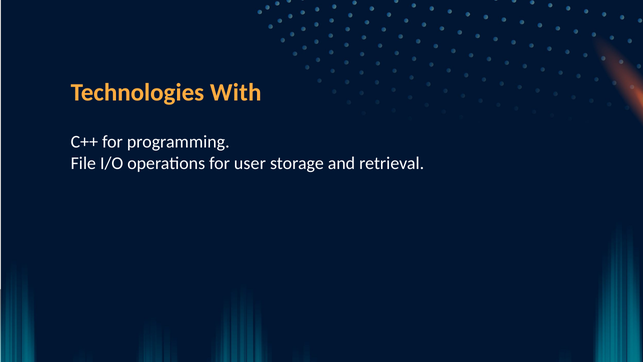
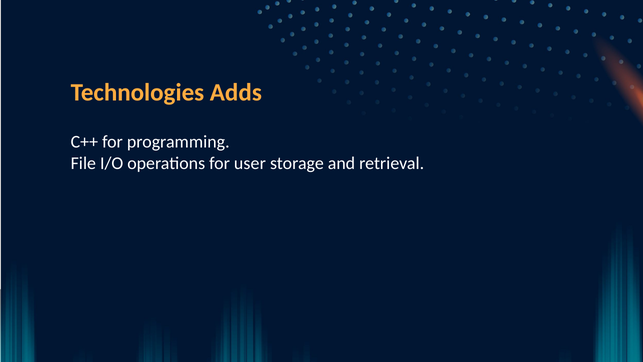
With: With -> Adds
